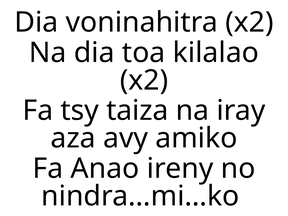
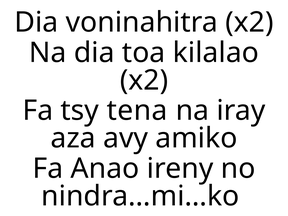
taiza: taiza -> tena
